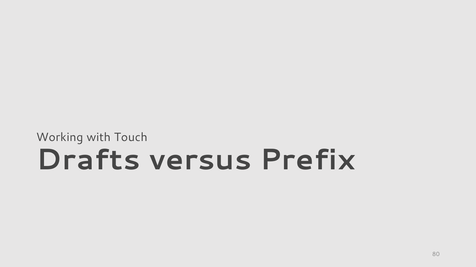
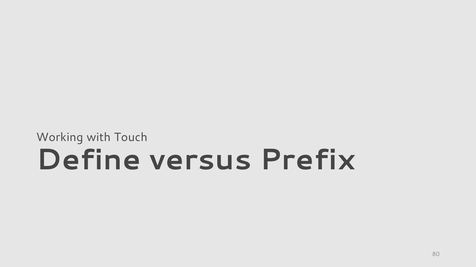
Drafts: Drafts -> Define
